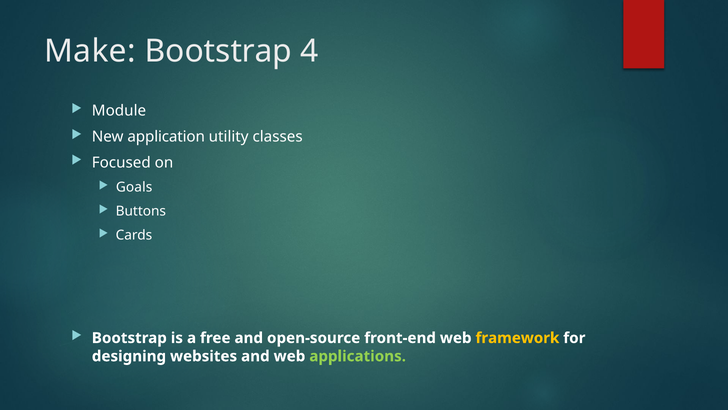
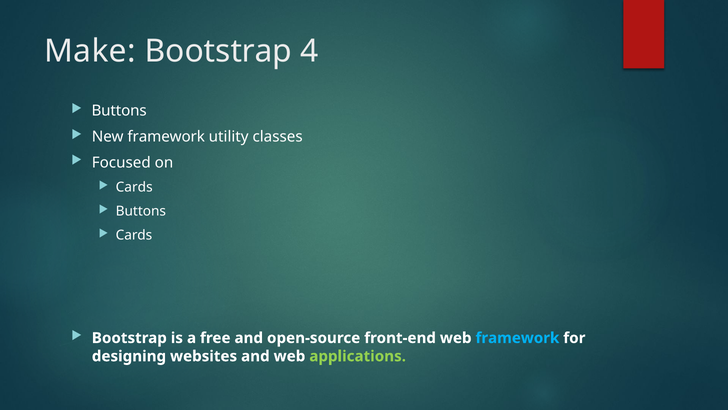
Module at (119, 111): Module -> Buttons
New application: application -> framework
Goals at (134, 187): Goals -> Cards
framework at (517, 338) colour: yellow -> light blue
